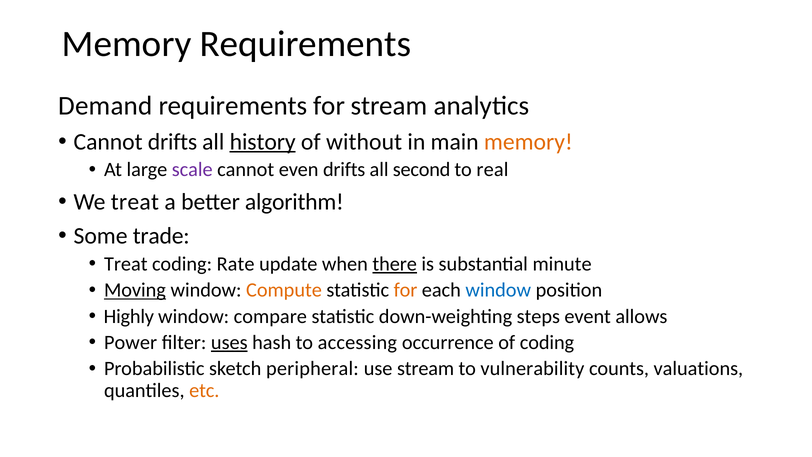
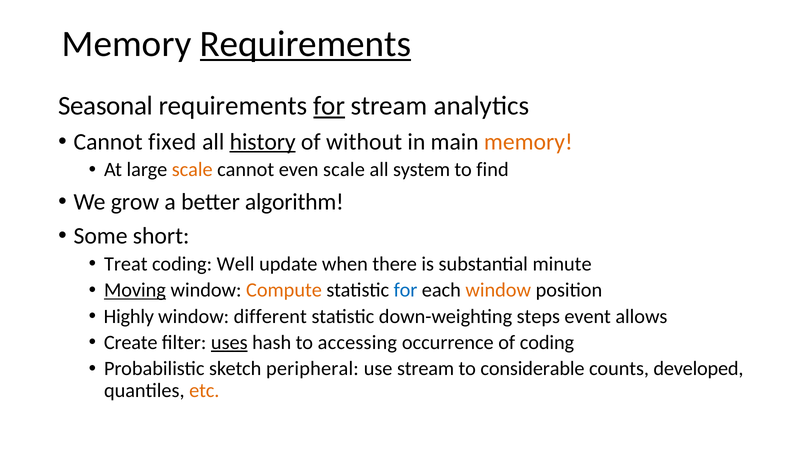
Requirements at (305, 44) underline: none -> present
Demand: Demand -> Seasonal
for at (329, 106) underline: none -> present
Cannot drifts: drifts -> fixed
scale at (192, 170) colour: purple -> orange
even drifts: drifts -> scale
second: second -> system
real: real -> find
We treat: treat -> grow
trade: trade -> short
Rate: Rate -> Well
there underline: present -> none
for at (406, 290) colour: orange -> blue
window at (498, 290) colour: blue -> orange
compare: compare -> different
Power: Power -> Create
vulnerability: vulnerability -> considerable
valuations: valuations -> developed
